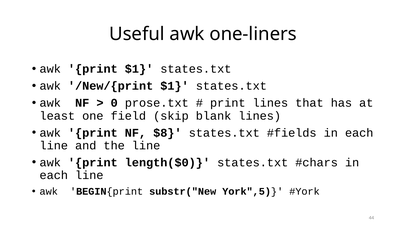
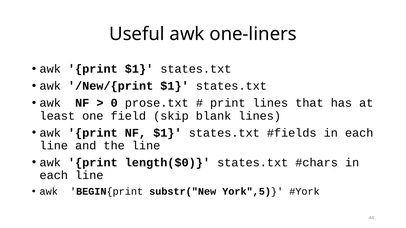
NF $8: $8 -> $1
